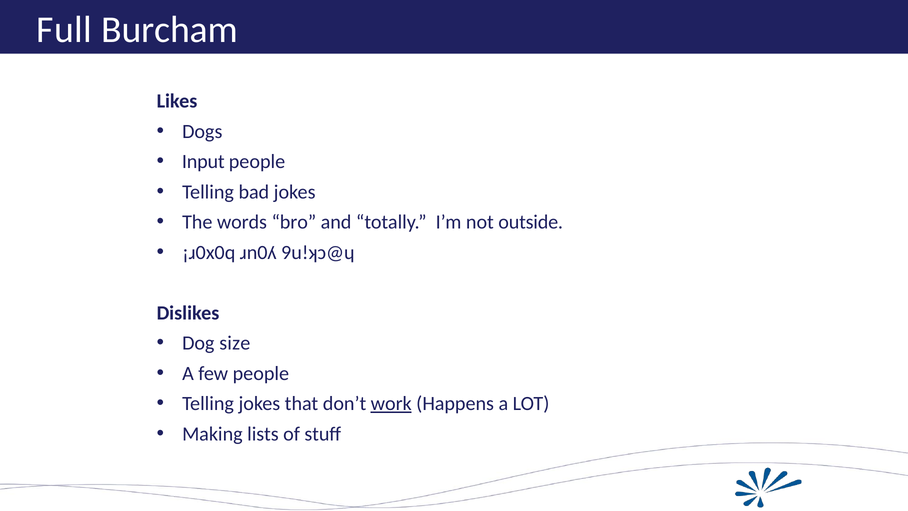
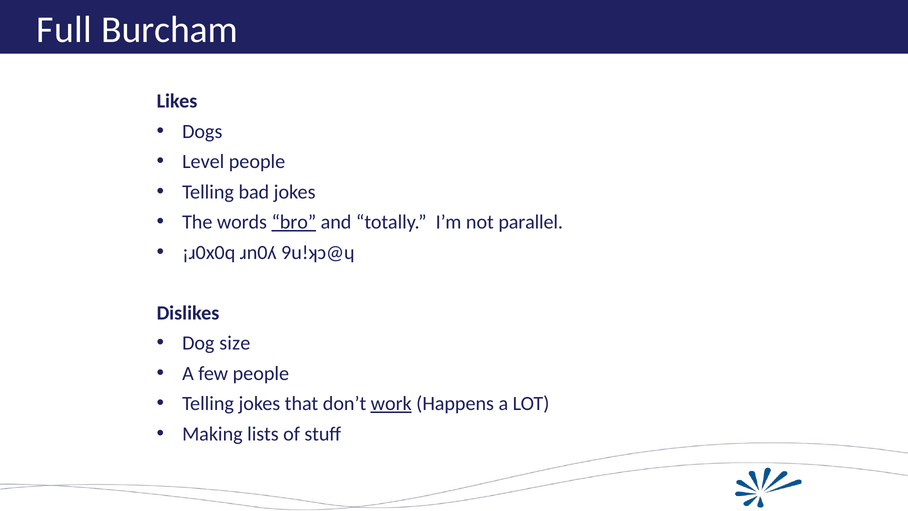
Input: Input -> Level
bro underline: none -> present
outside: outside -> parallel
